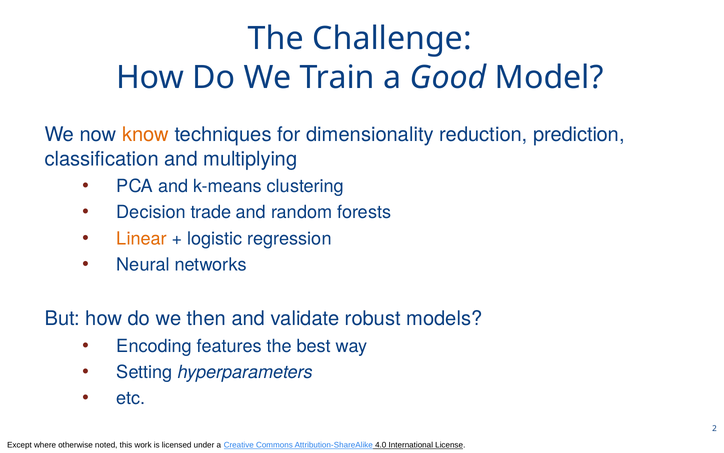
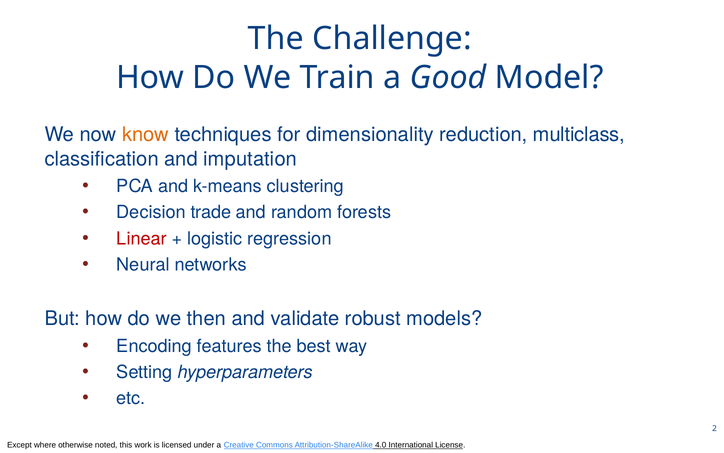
prediction: prediction -> multiclass
multiplying: multiplying -> imputation
Linear colour: orange -> red
